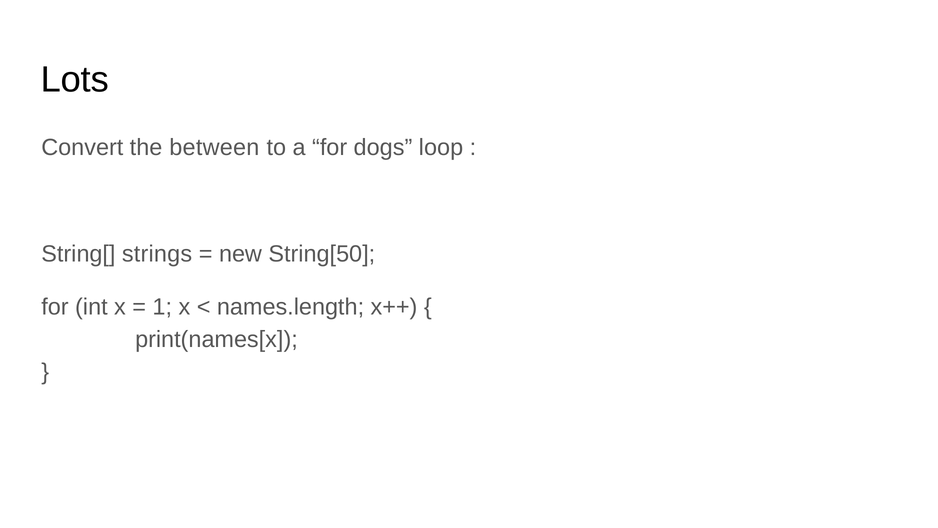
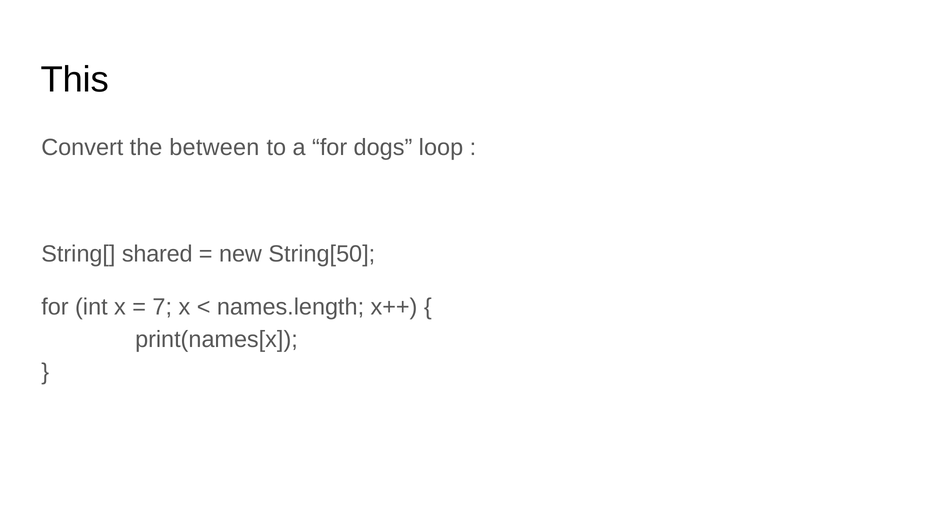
Lots: Lots -> This
strings: strings -> shared
1: 1 -> 7
